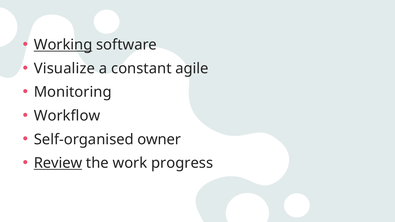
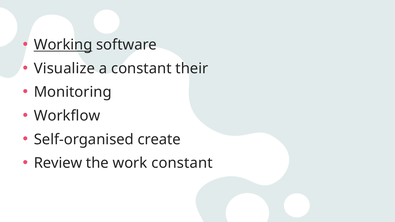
agile: agile -> their
owner: owner -> create
Review underline: present -> none
work progress: progress -> constant
